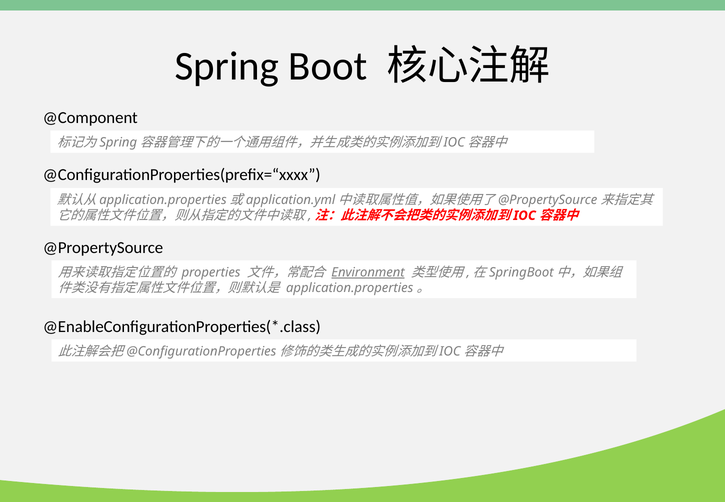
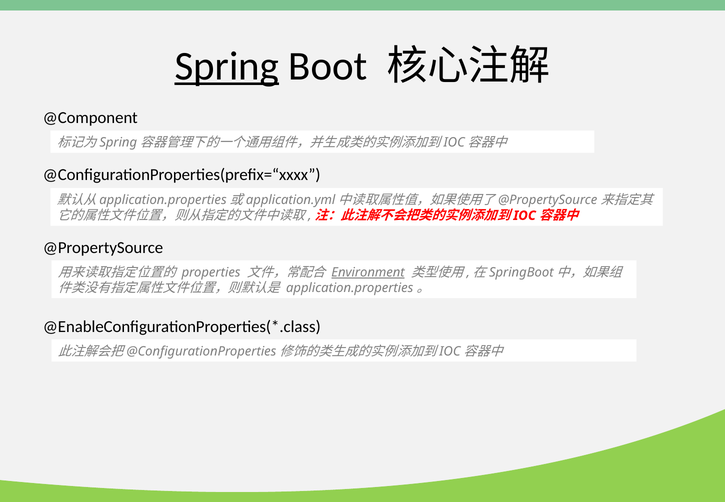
Spring underline: none -> present
